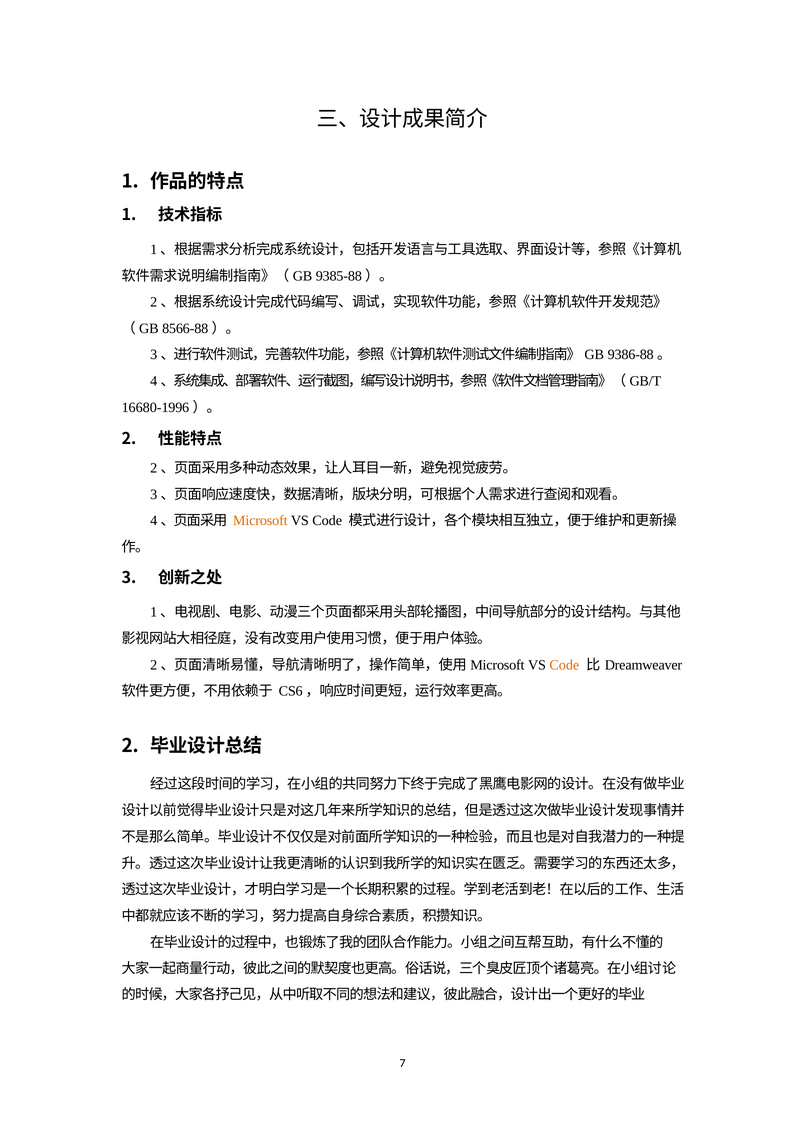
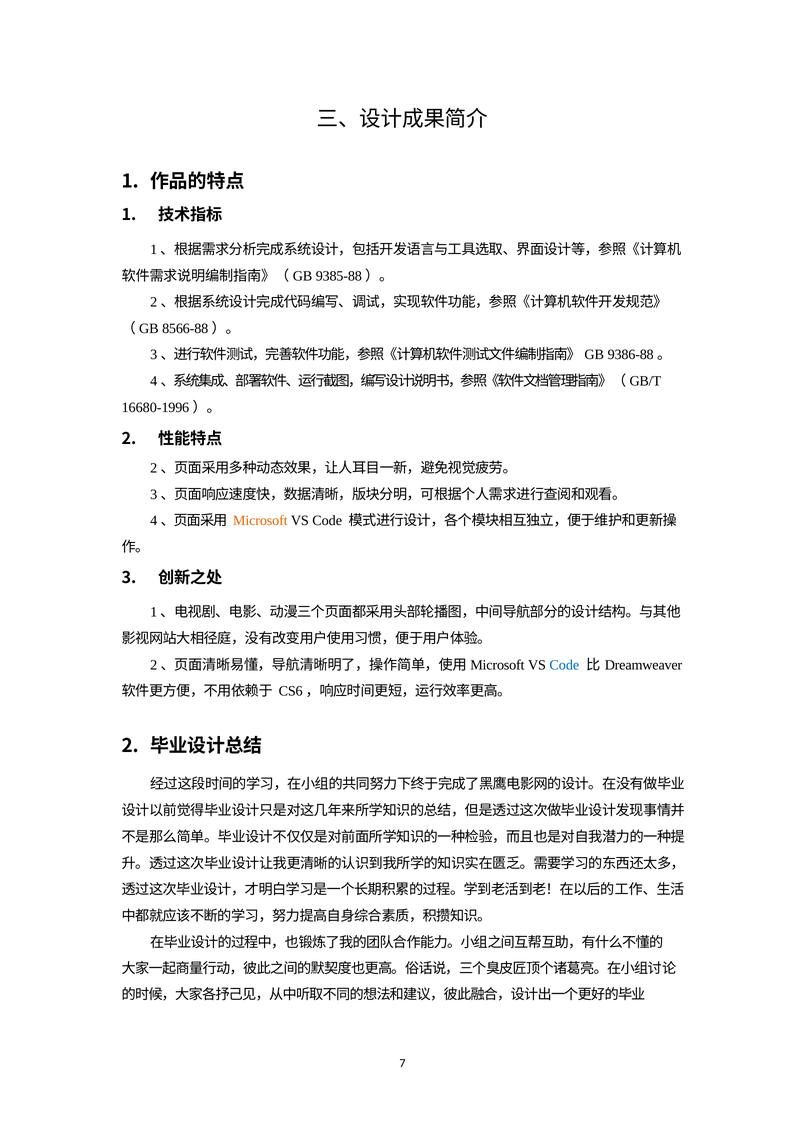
Code at (564, 665) colour: orange -> blue
